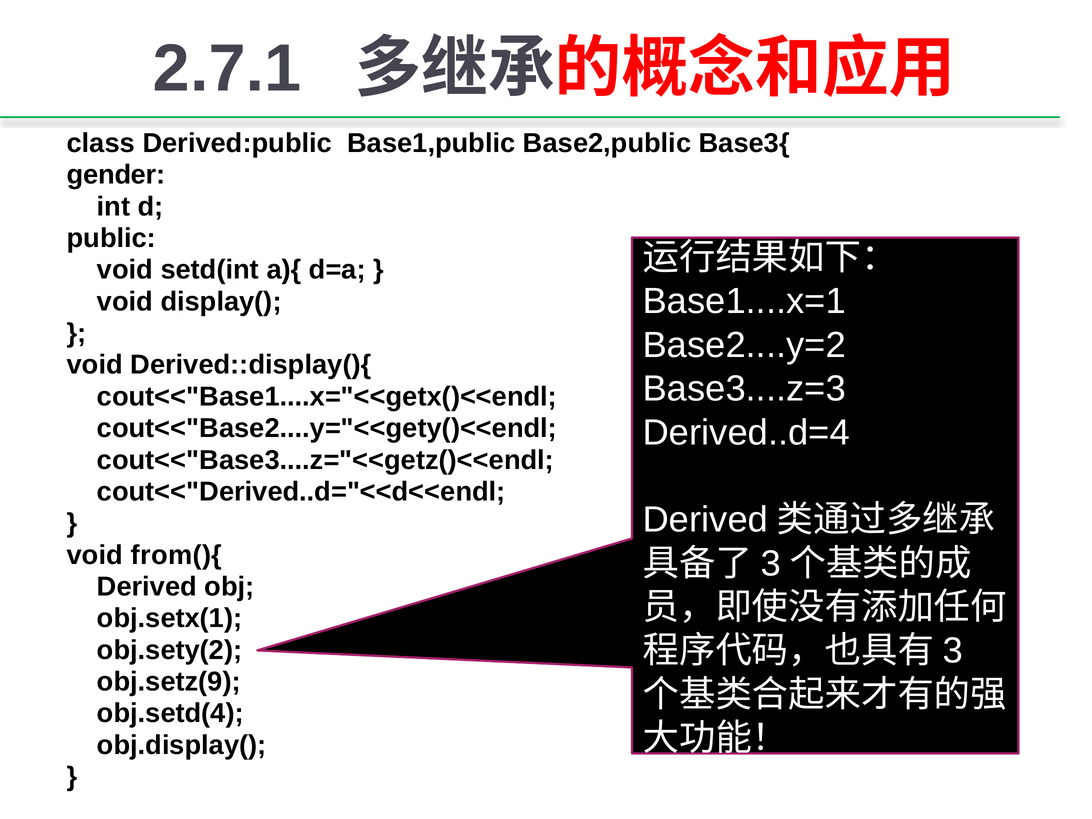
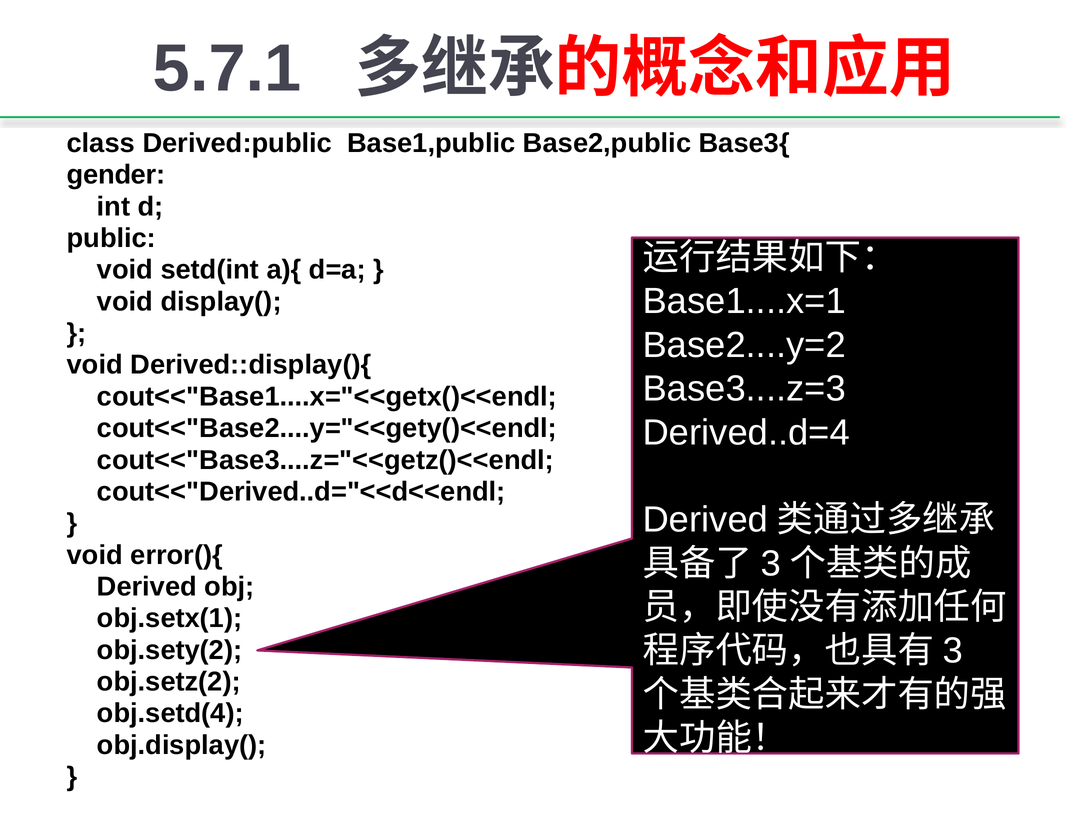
2.7.1: 2.7.1 -> 5.7.1
from(){: from(){ -> error(){
obj.setz(9: obj.setz(9 -> obj.setz(2
